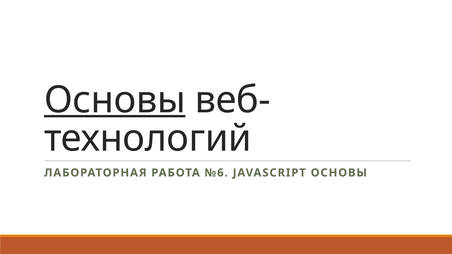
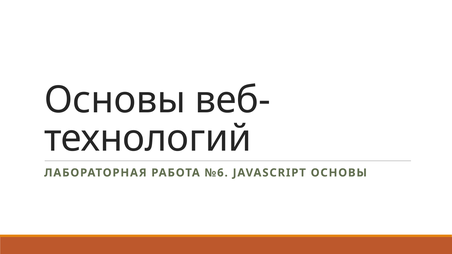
Основы at (115, 100) underline: present -> none
